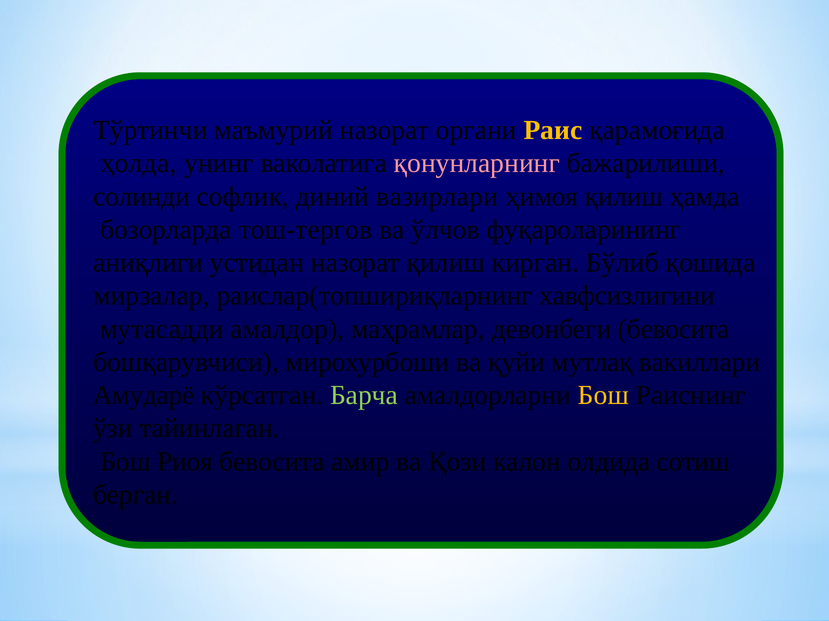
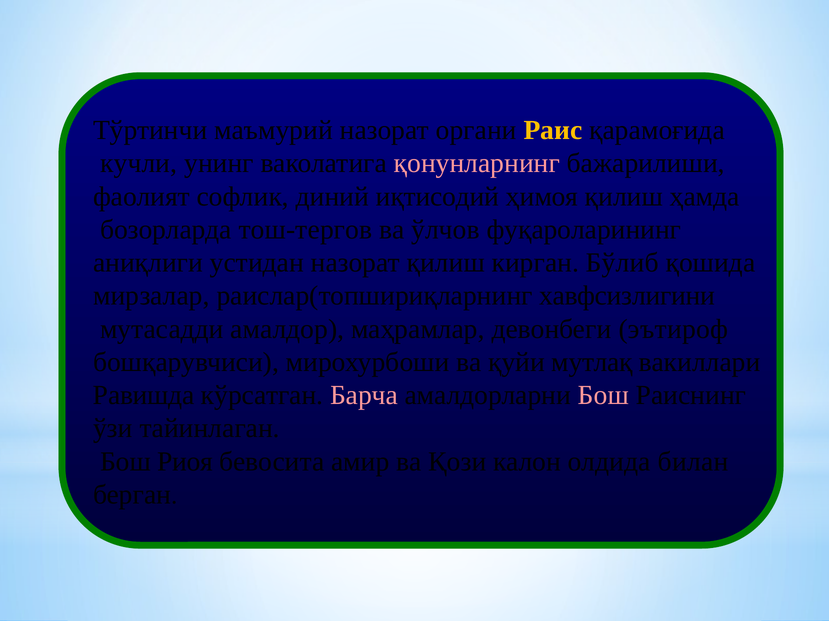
ҳолда: ҳолда -> кучли
солинди: солинди -> фаолият
вазирлари: вазирлари -> иқтисодий
девонбеги бевосита: бевосита -> эътироф
Амударё: Амударё -> Равишда
Барча colour: light green -> pink
Бош at (603, 396) colour: yellow -> pink
сотиш: сотиш -> билан
